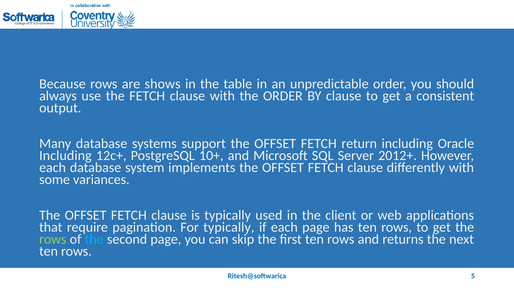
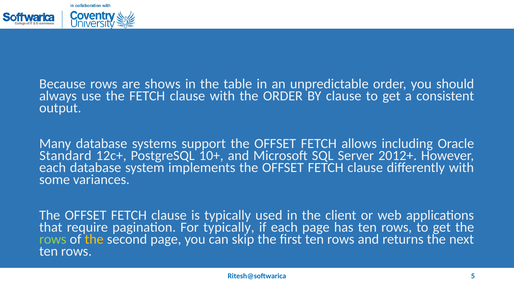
return: return -> allows
Including at (65, 156): Including -> Standard
the at (94, 239) colour: light blue -> yellow
